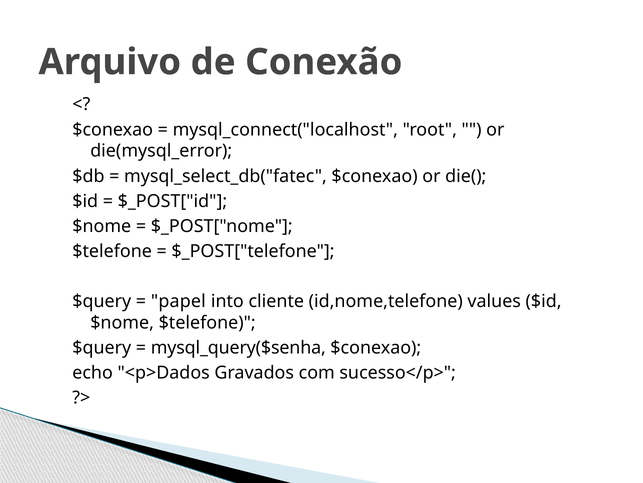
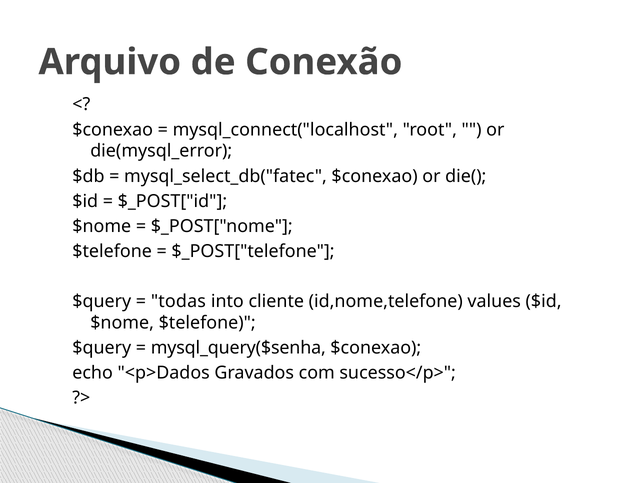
papel: papel -> todas
